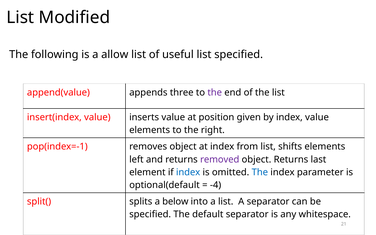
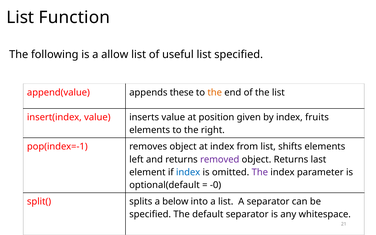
Modified: Modified -> Function
three: three -> these
the at (215, 92) colour: purple -> orange
index value: value -> fruits
The at (260, 172) colour: blue -> purple
-4: -4 -> -0
